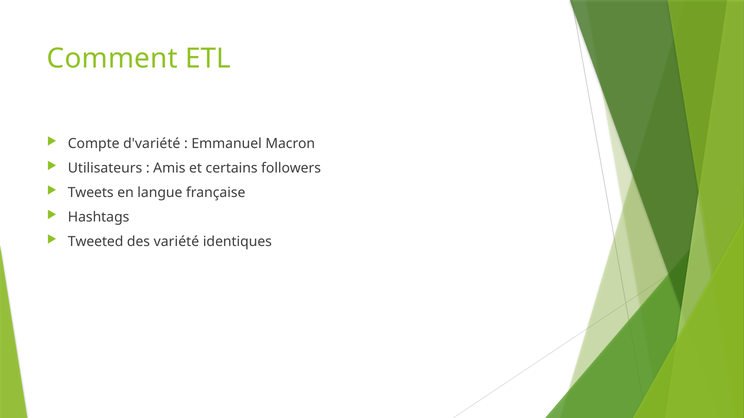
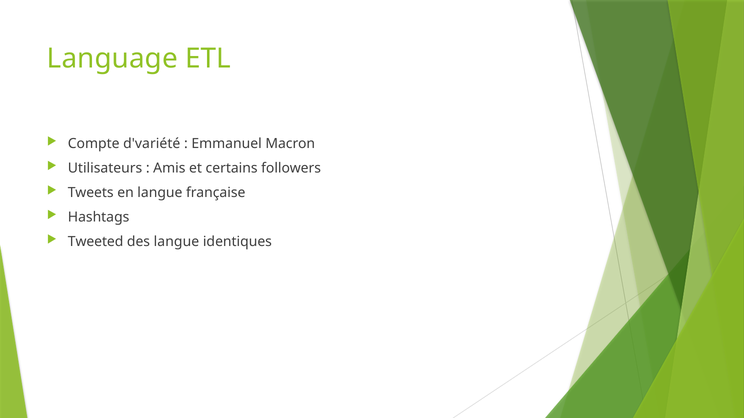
Comment: Comment -> Language
des variété: variété -> langue
